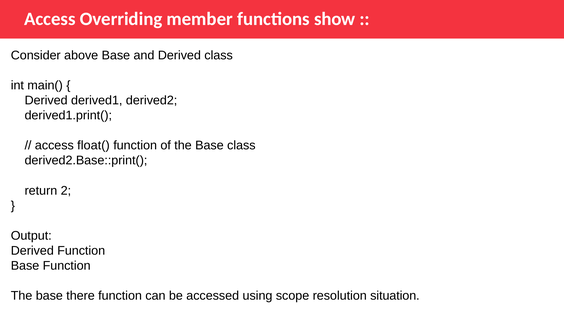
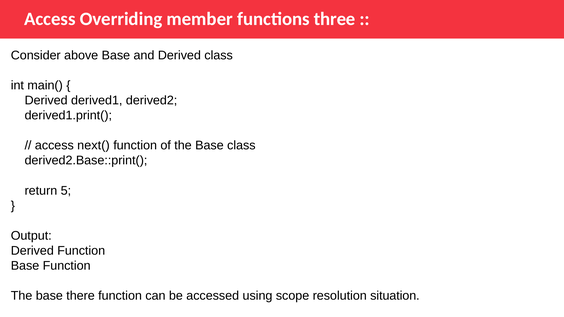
show: show -> three
float(: float( -> next(
2: 2 -> 5
